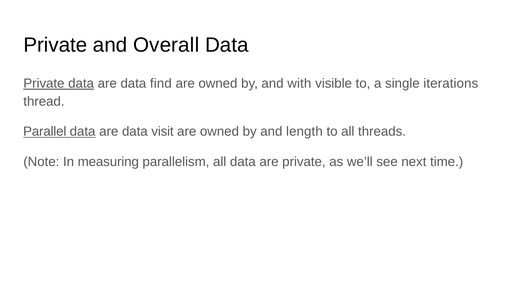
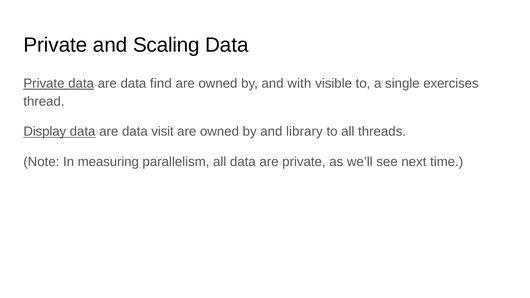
Overall: Overall -> Scaling
iterations: iterations -> exercises
Parallel: Parallel -> Display
length: length -> library
